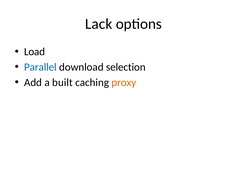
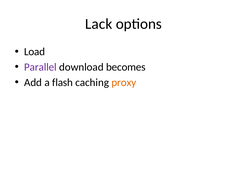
Parallel colour: blue -> purple
selection: selection -> becomes
built: built -> flash
